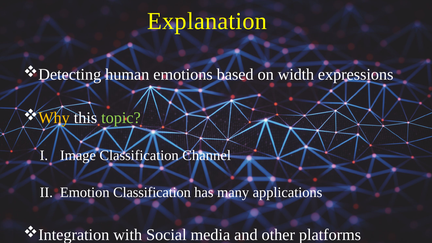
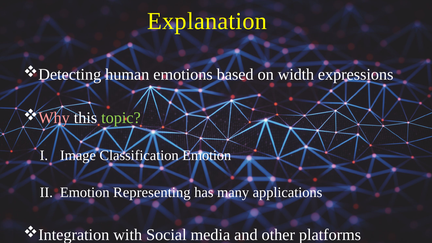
Why colour: yellow -> pink
Classification Channel: Channel -> Emotion
Emotion Classification: Classification -> Representing
